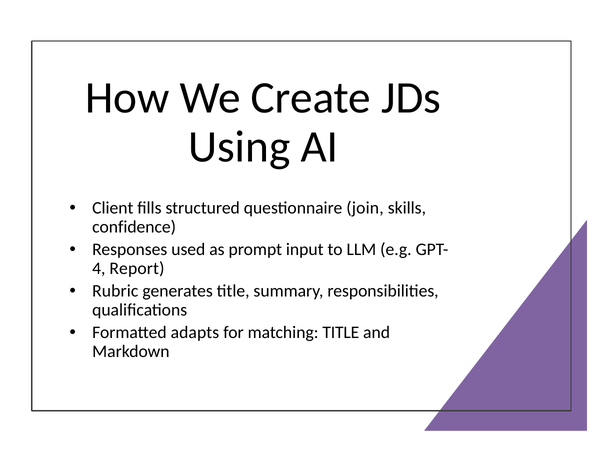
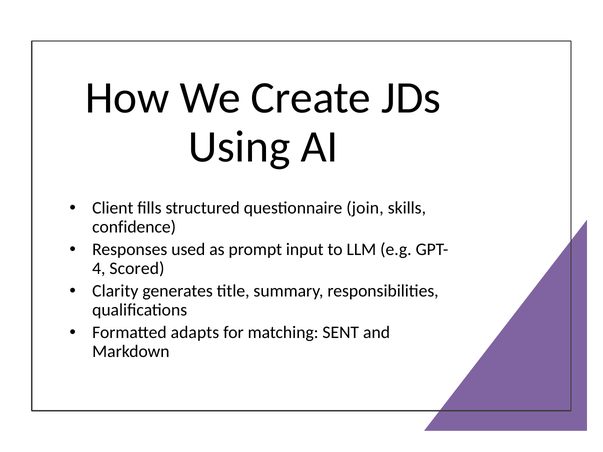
Report: Report -> Scored
Rubric: Rubric -> Clarity
matching TITLE: TITLE -> SENT
